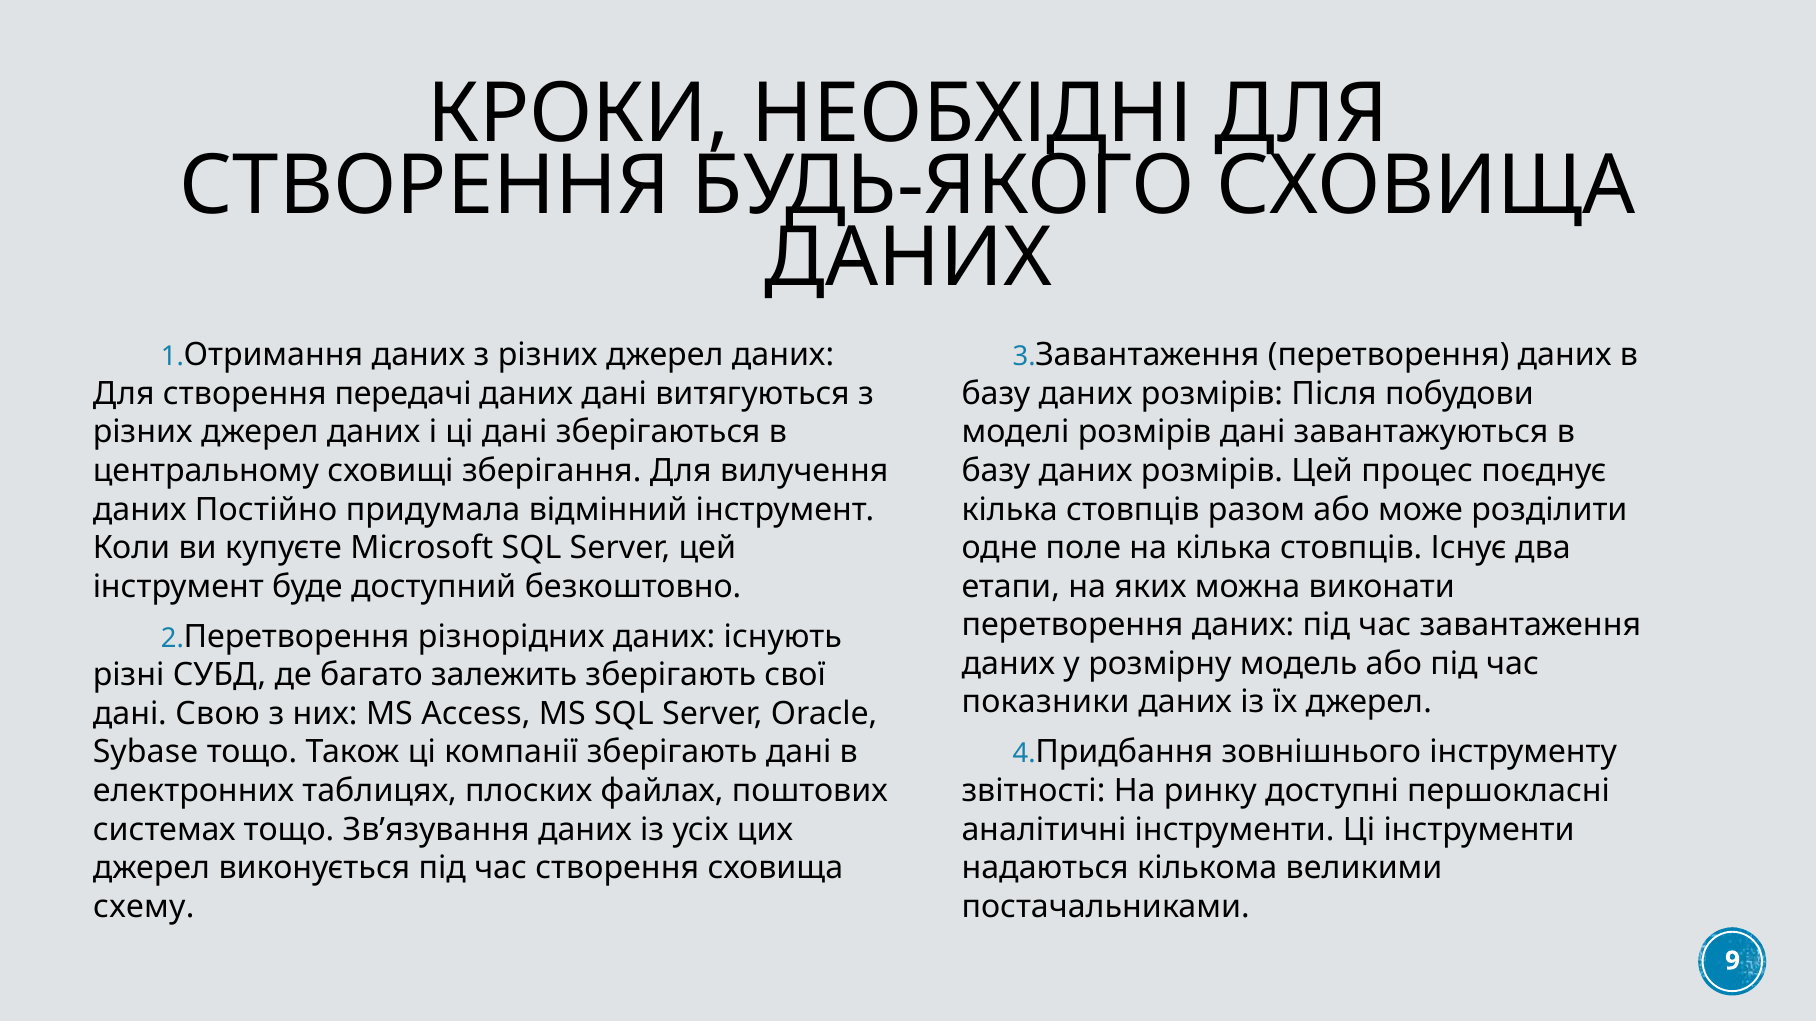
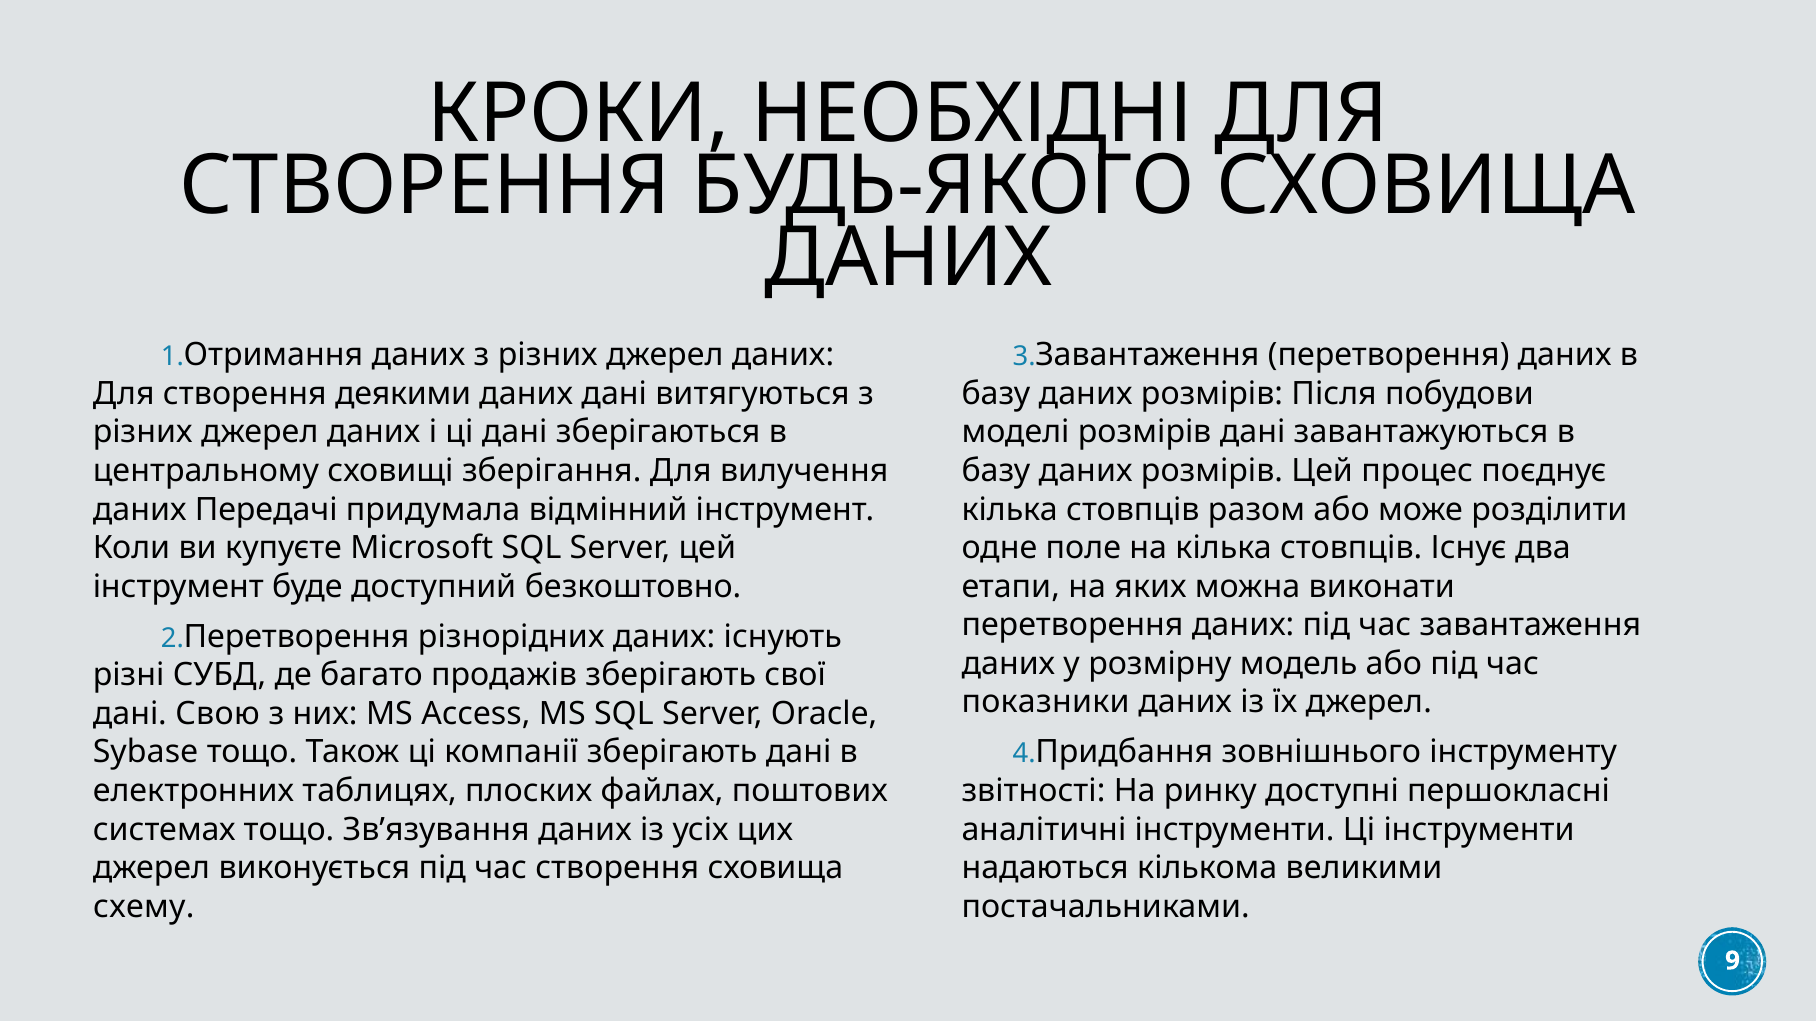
передачі: передачі -> деякими
Постійно: Постійно -> Передачі
залежить: залежить -> продажів
